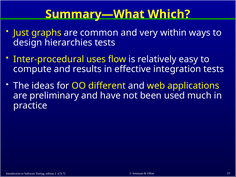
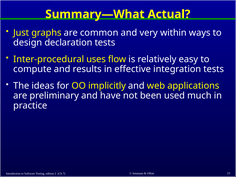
Which: Which -> Actual
hierarchies: hierarchies -> declaration
different: different -> implicitly
